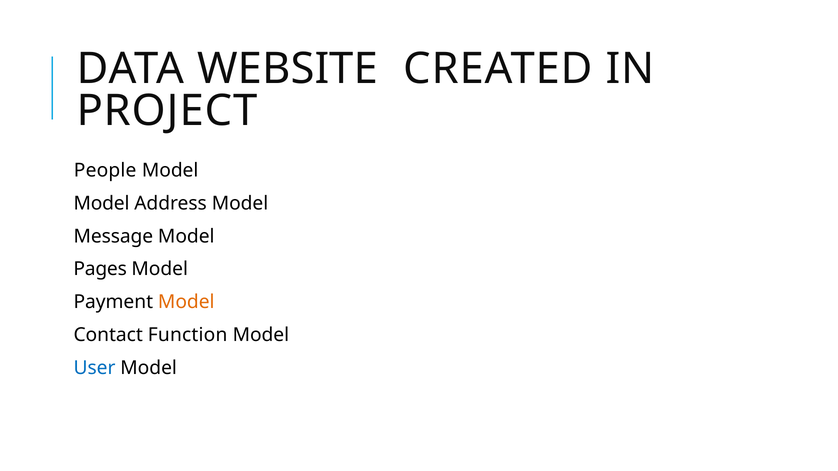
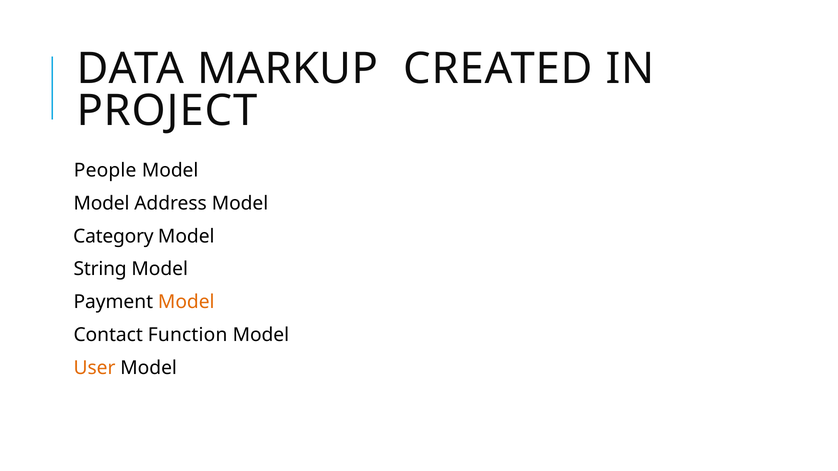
WEBSITE: WEBSITE -> MARKUP
Message: Message -> Category
Pages: Pages -> String
User colour: blue -> orange
